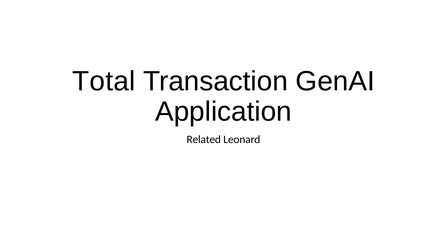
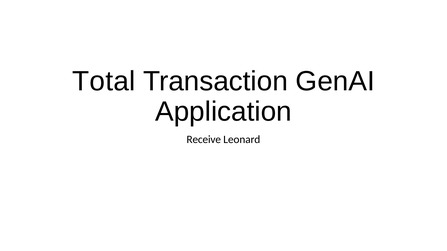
Related: Related -> Receive
